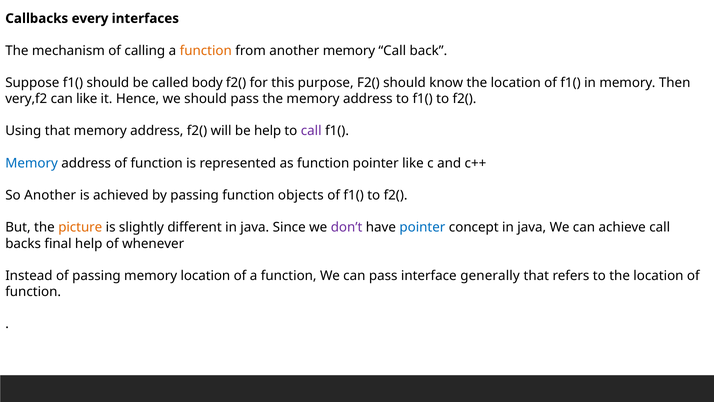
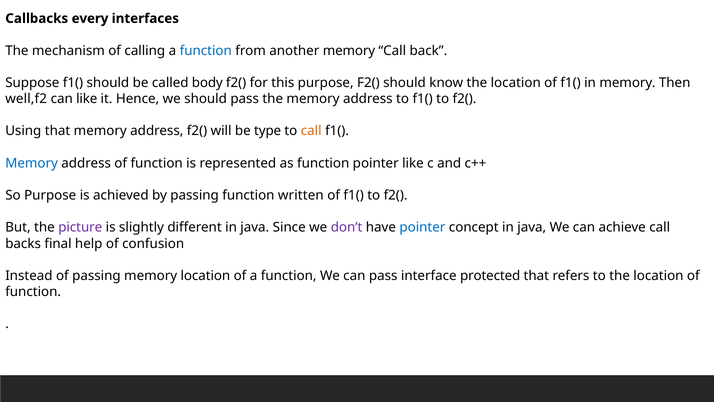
function at (206, 51) colour: orange -> blue
very,f2: very,f2 -> well,f2
be help: help -> type
call at (311, 131) colour: purple -> orange
So Another: Another -> Purpose
objects: objects -> written
picture colour: orange -> purple
whenever: whenever -> confusion
generally: generally -> protected
